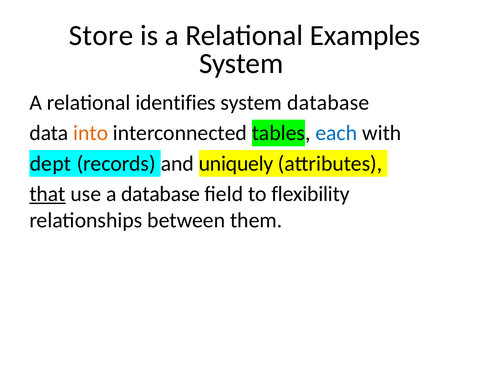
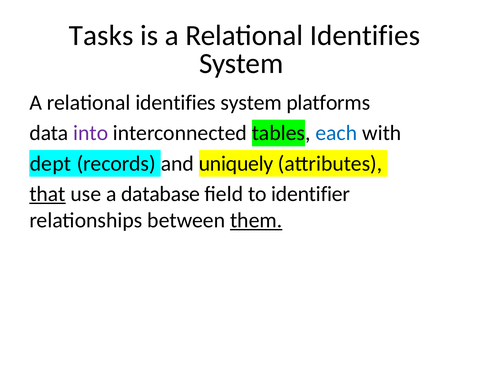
Store: Store -> Tasks
is a Relational Examples: Examples -> Identifies
system database: database -> platforms
into colour: orange -> purple
flexibility: flexibility -> identifier
them underline: none -> present
